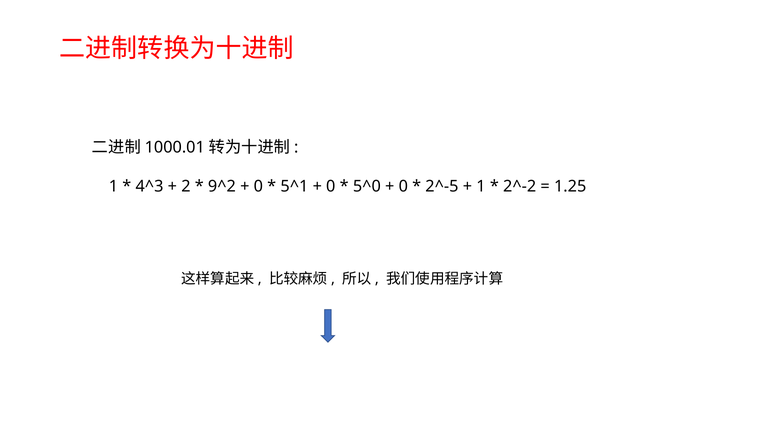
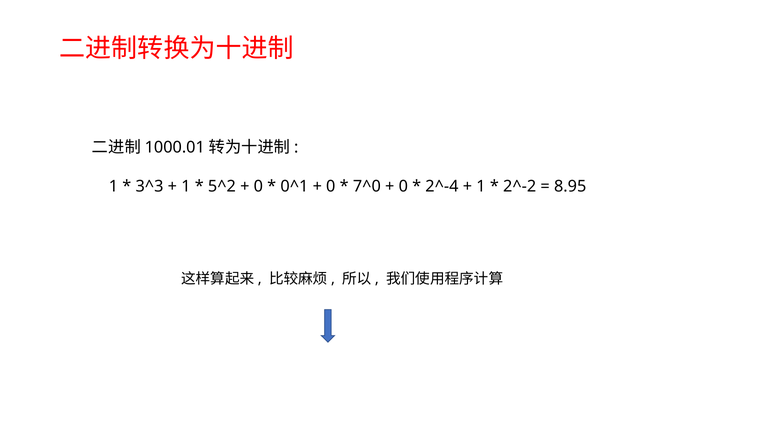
4^3: 4^3 -> 3^3
2 at (186, 187): 2 -> 1
9^2: 9^2 -> 5^2
5^1: 5^1 -> 0^1
5^0: 5^0 -> 7^0
2^-5: 2^-5 -> 2^-4
1.25: 1.25 -> 8.95
